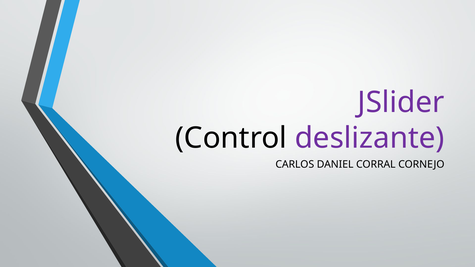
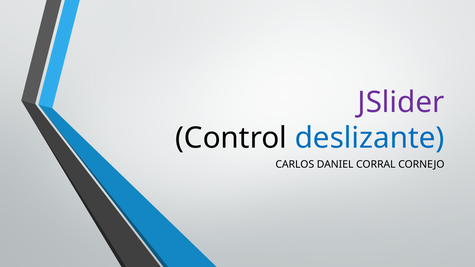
deslizante colour: purple -> blue
